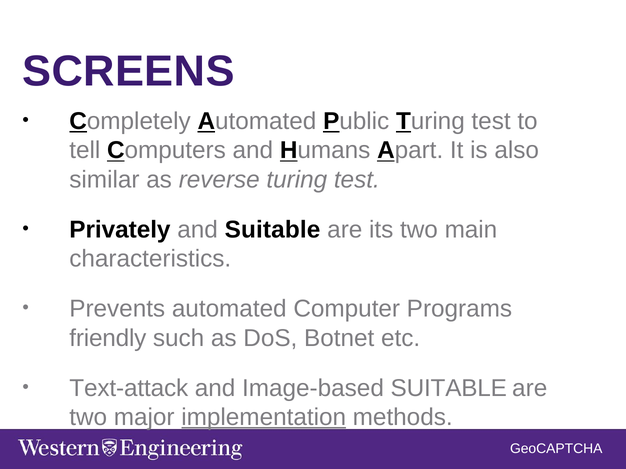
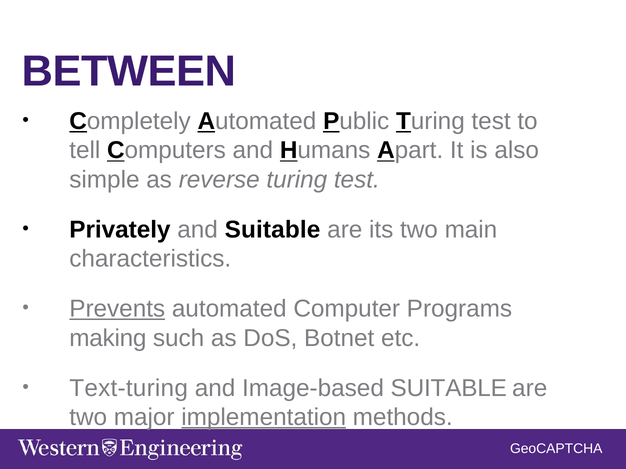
SCREENS: SCREENS -> BETWEEN
similar: similar -> simple
Prevents underline: none -> present
friendly: friendly -> making
Text-attack: Text-attack -> Text-turing
